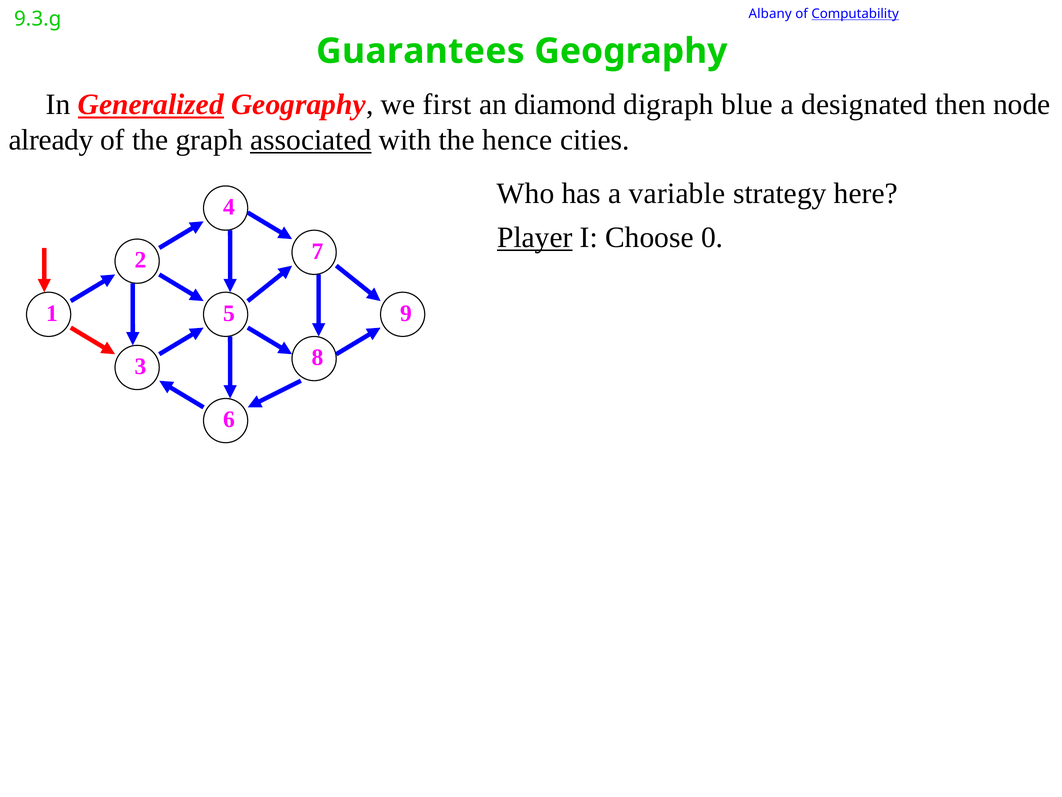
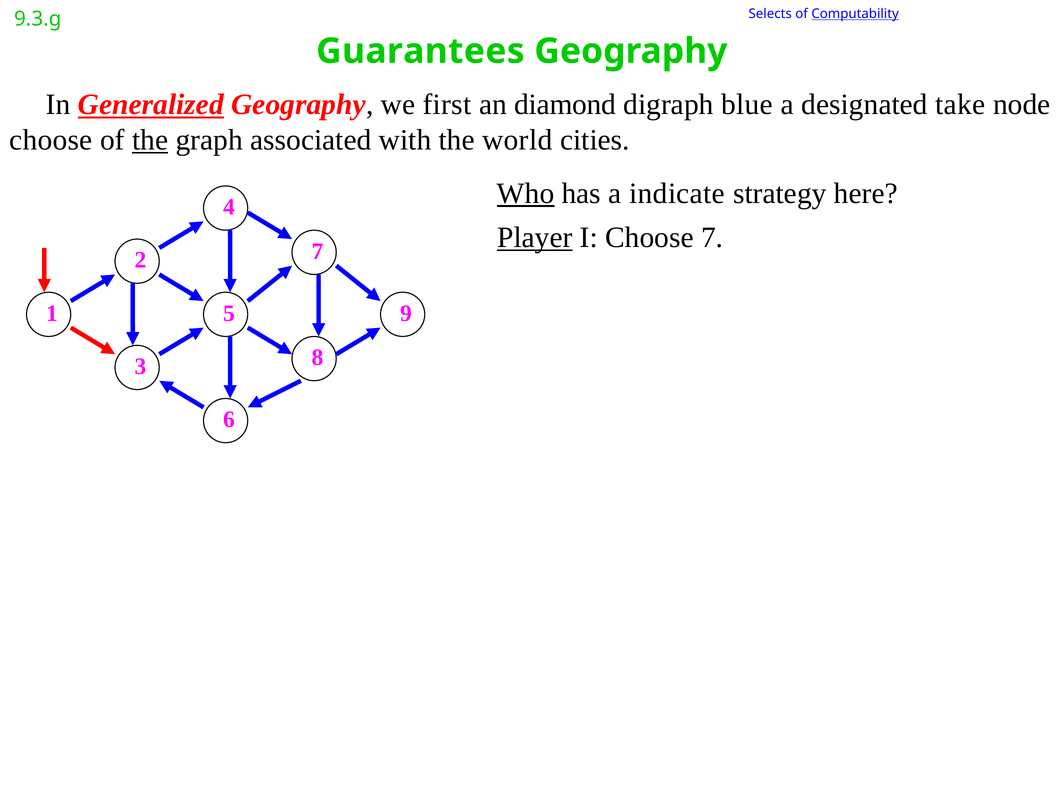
Albany: Albany -> Selects
then: then -> take
already at (51, 140): already -> choose
the at (150, 140) underline: none -> present
associated underline: present -> none
hence: hence -> world
Who underline: none -> present
variable: variable -> indicate
Choose 0: 0 -> 7
